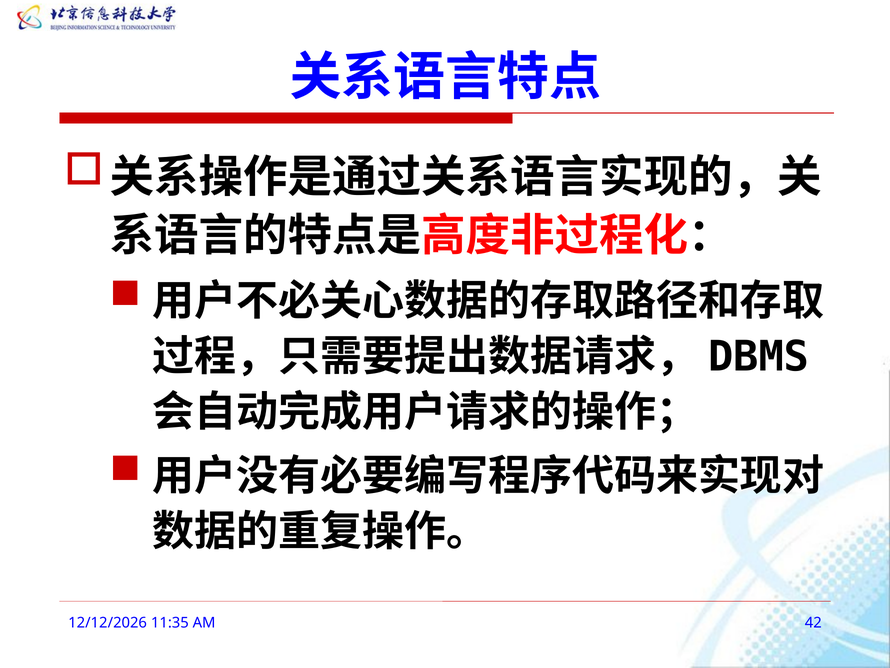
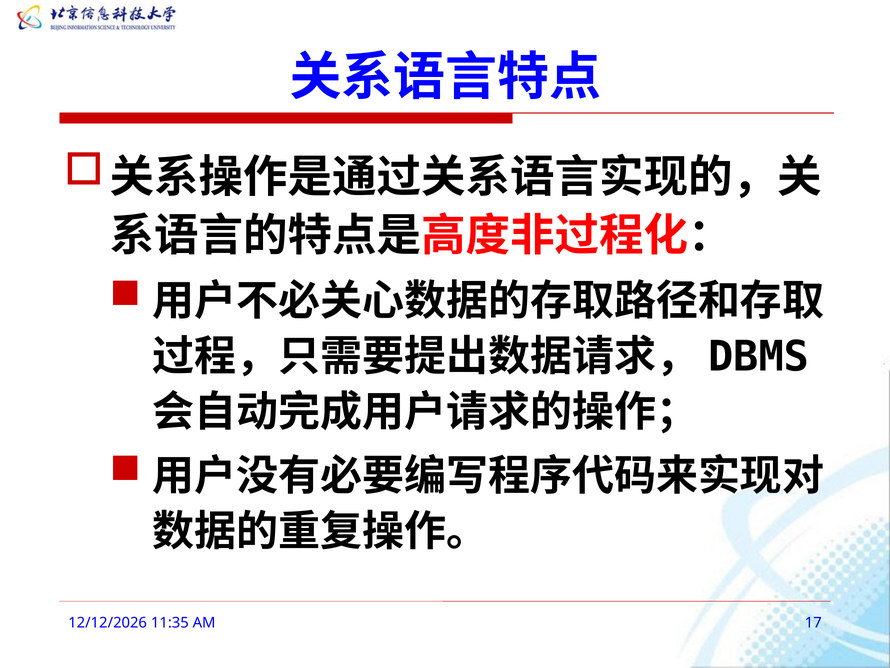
42: 42 -> 17
